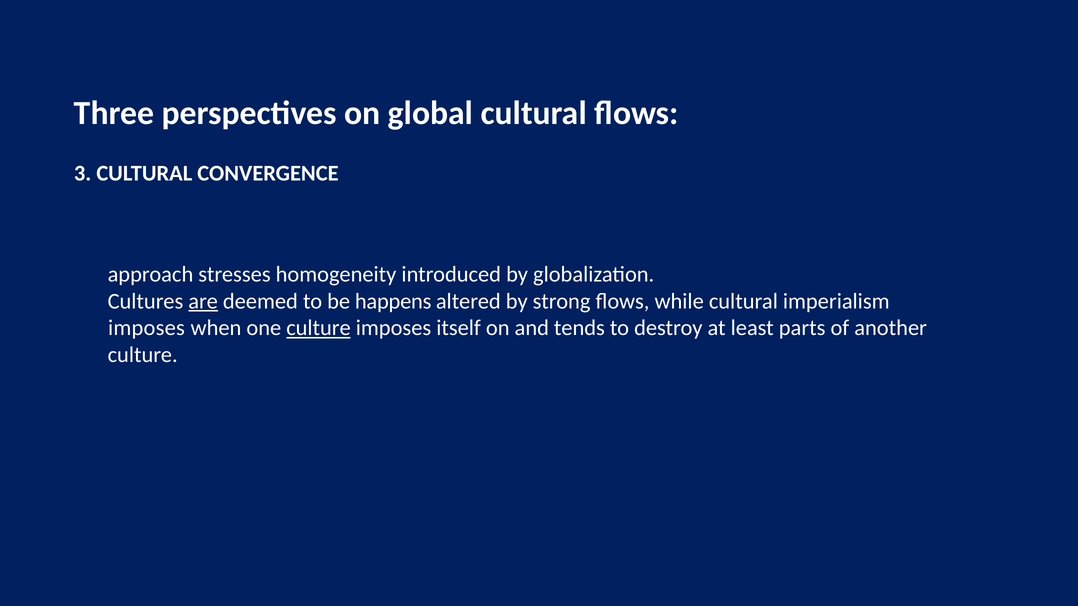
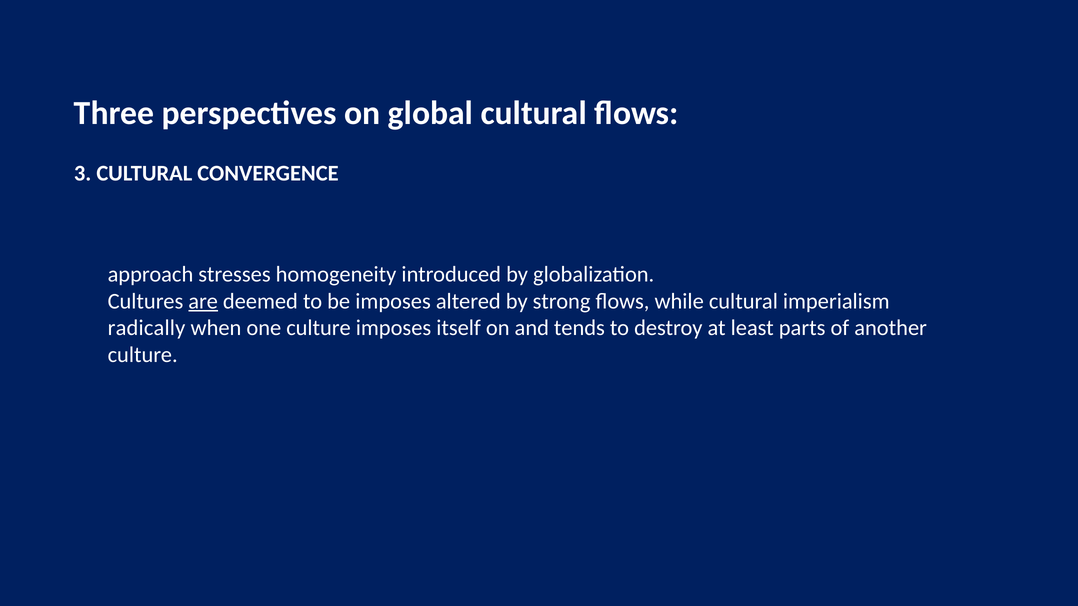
be happens: happens -> imposes
imposes at (146, 328): imposes -> radically
culture at (318, 328) underline: present -> none
